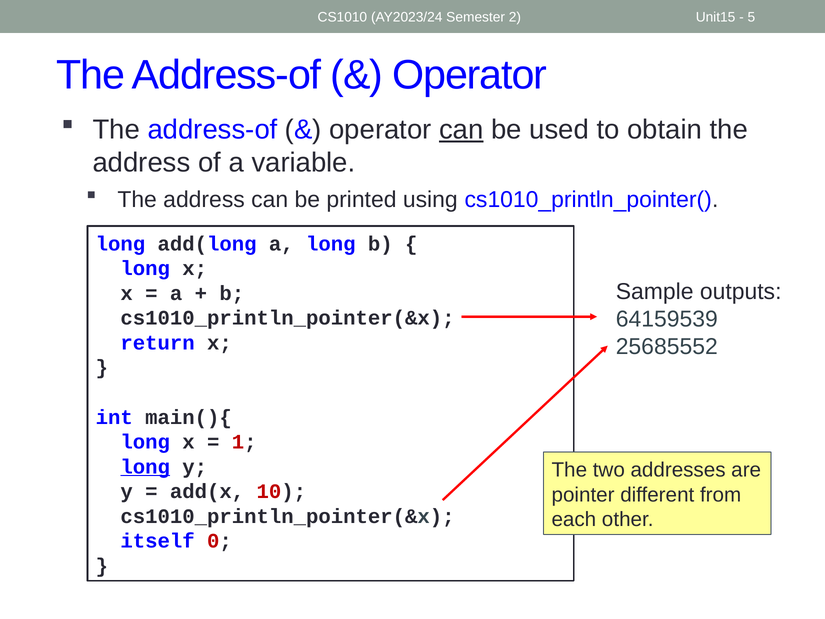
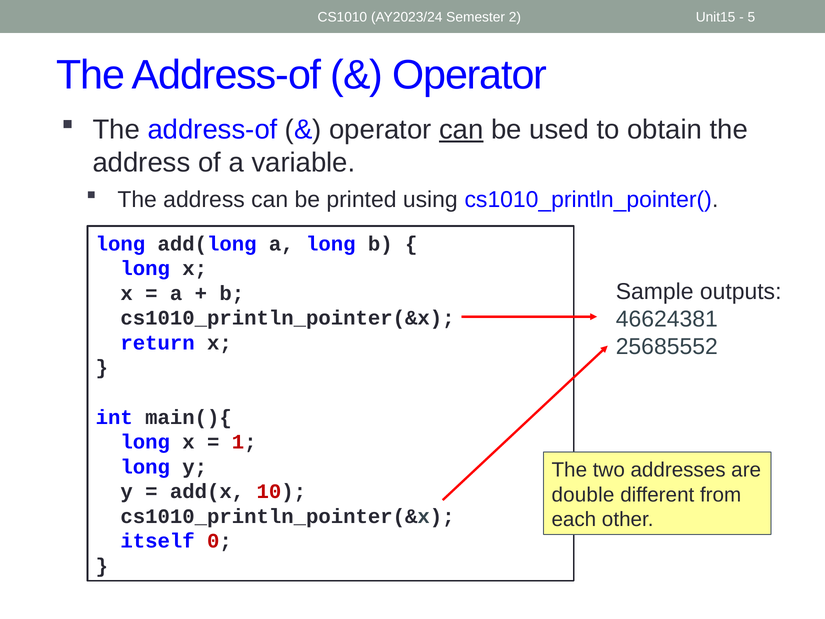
64159539: 64159539 -> 46624381
long at (145, 467) underline: present -> none
pointer: pointer -> double
